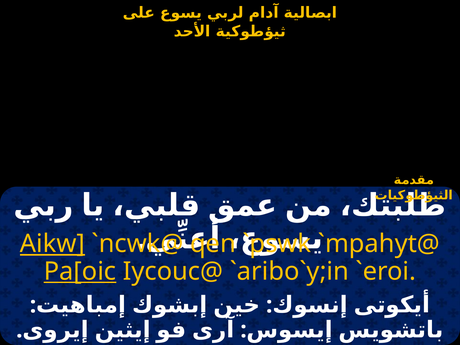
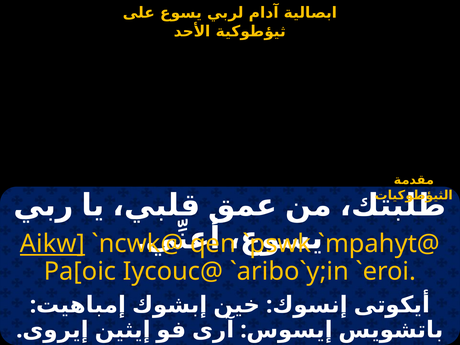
Pa[oic underline: present -> none
